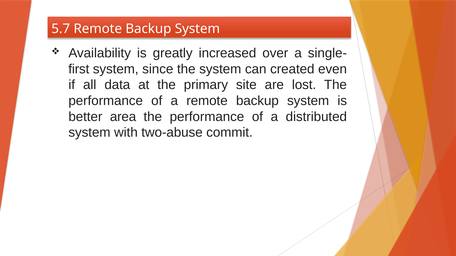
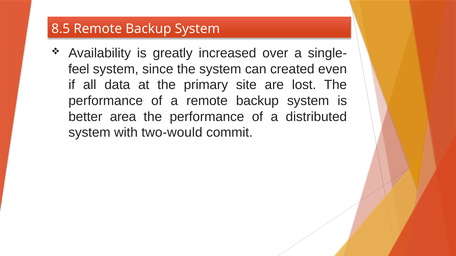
5.7: 5.7 -> 8.5
first: first -> feel
two-abuse: two-abuse -> two-would
